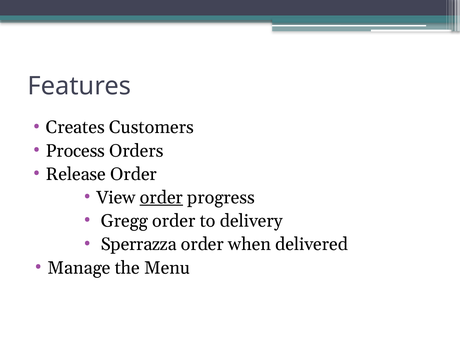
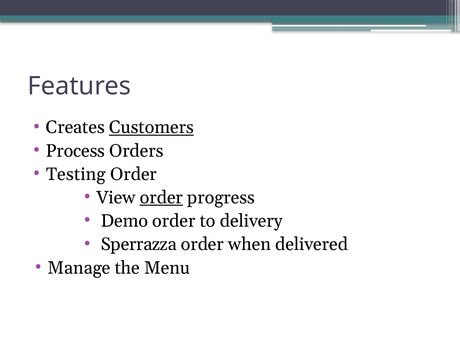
Customers underline: none -> present
Release: Release -> Testing
Gregg: Gregg -> Demo
